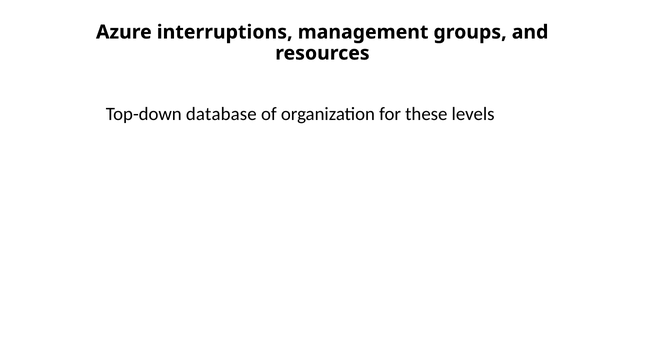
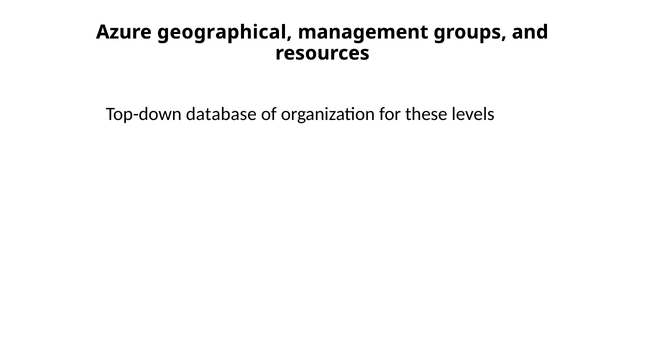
interruptions: interruptions -> geographical
